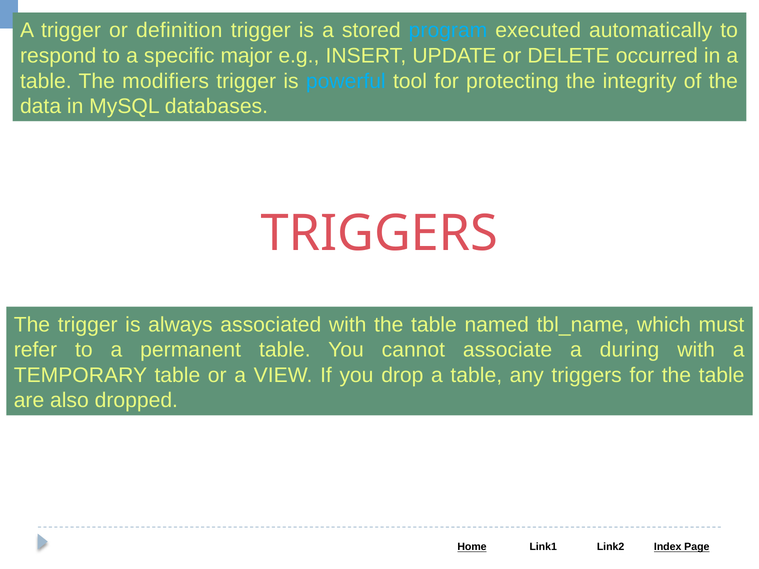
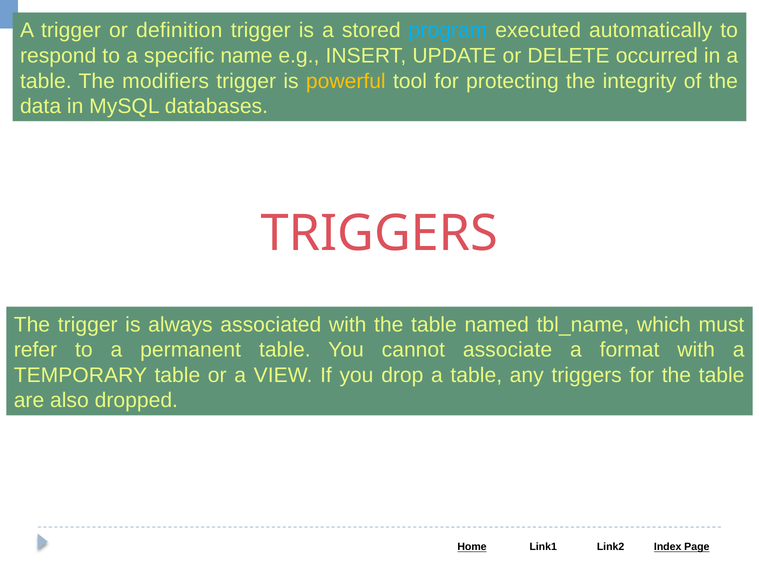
major: major -> name
powerful colour: light blue -> yellow
during: during -> format
